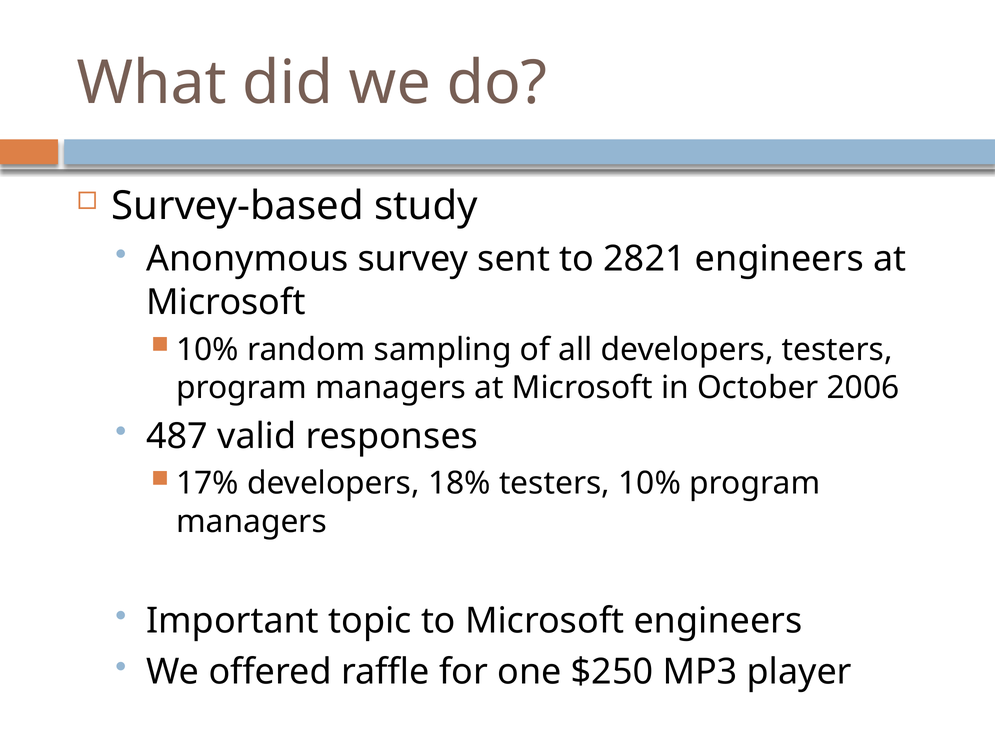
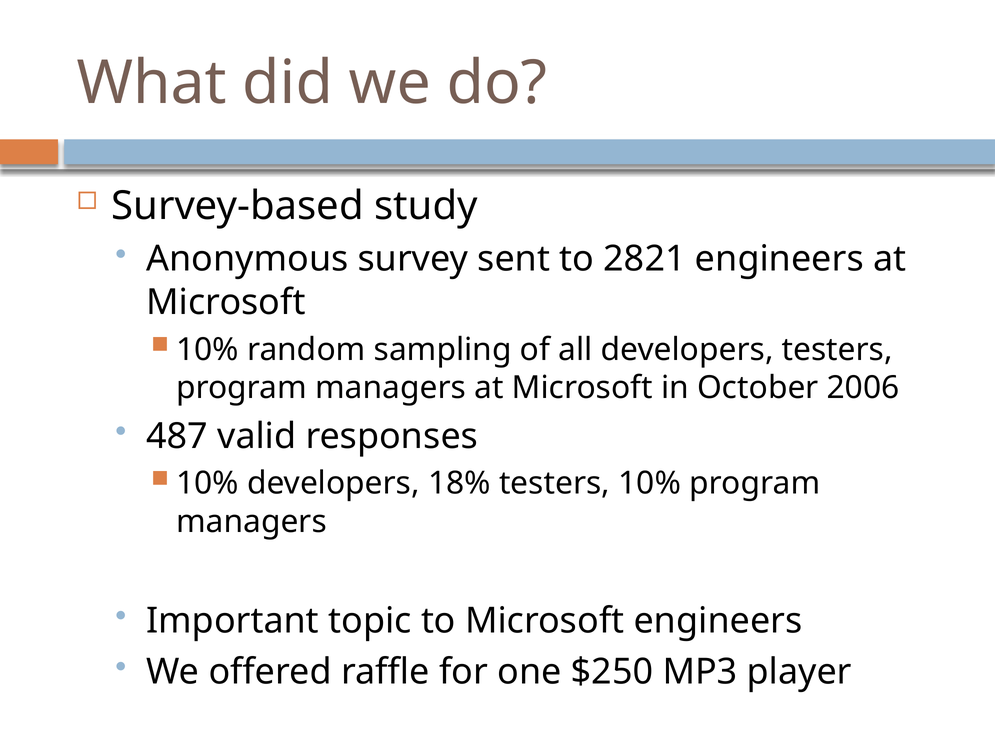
17% at (207, 483): 17% -> 10%
